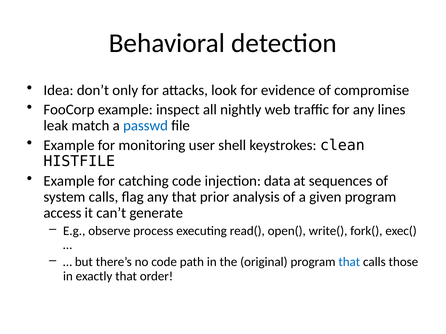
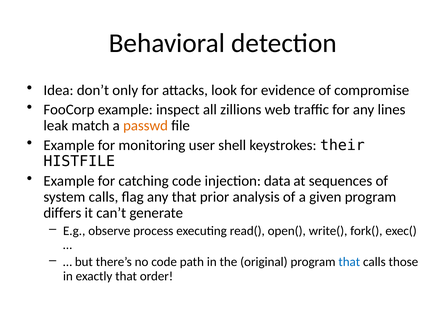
nightly: nightly -> zillions
passwd colour: blue -> orange
clean: clean -> their
access: access -> differs
